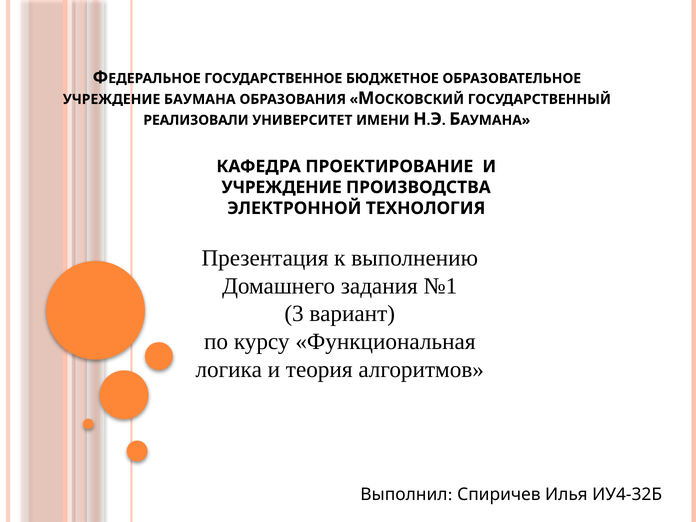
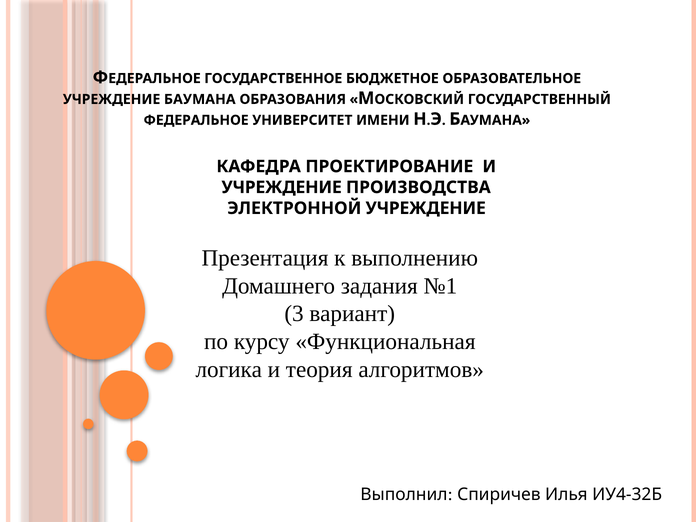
РЕАЛИЗОВАЛИ at (196, 120): РЕАЛИЗОВАЛИ -> ФЕДЕРАЛЬНОЕ
ЭЛЕКТРОННОЙ ТЕХНОЛОГИЯ: ТЕХНОЛОГИЯ -> УЧРЕЖДЕНИЕ
